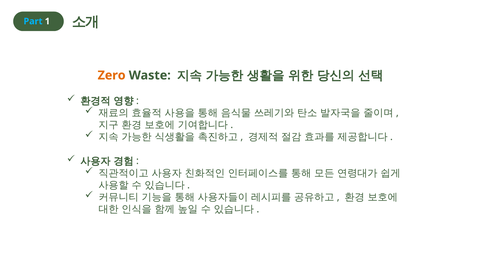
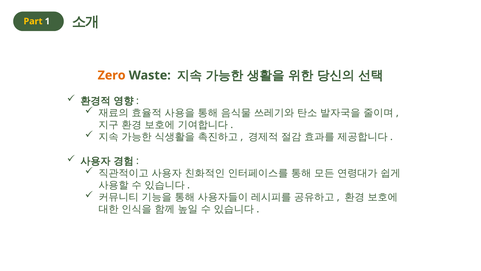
Part colour: light blue -> yellow
